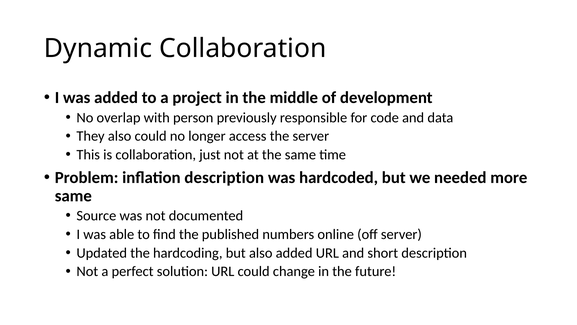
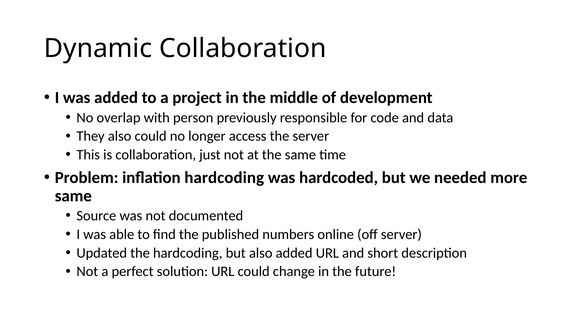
inflation description: description -> hardcoding
